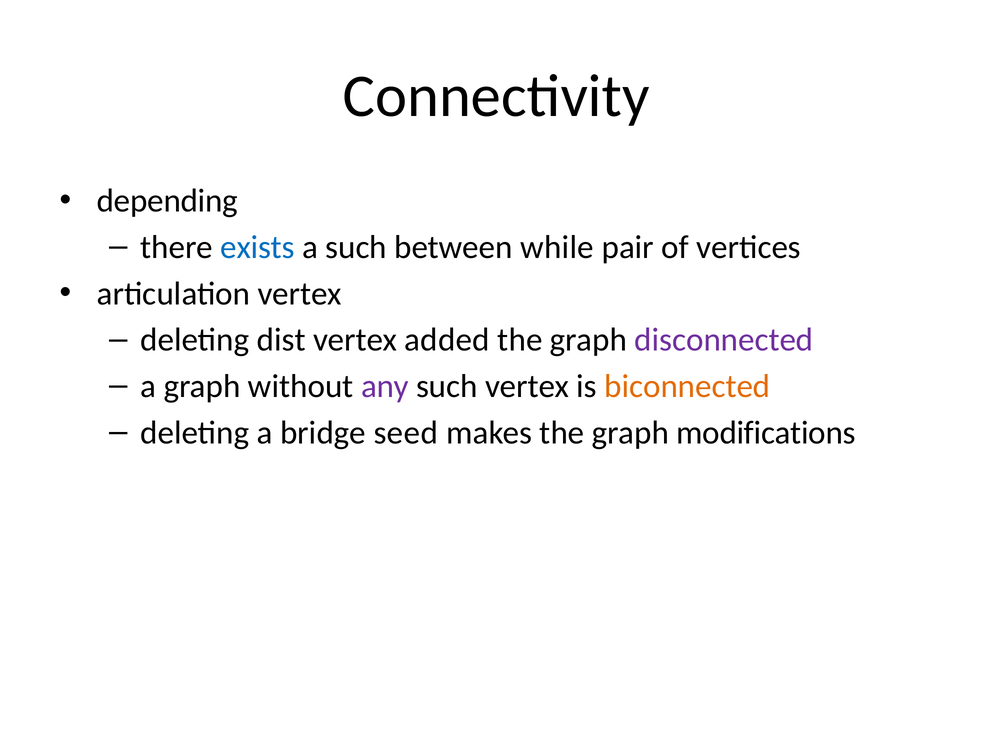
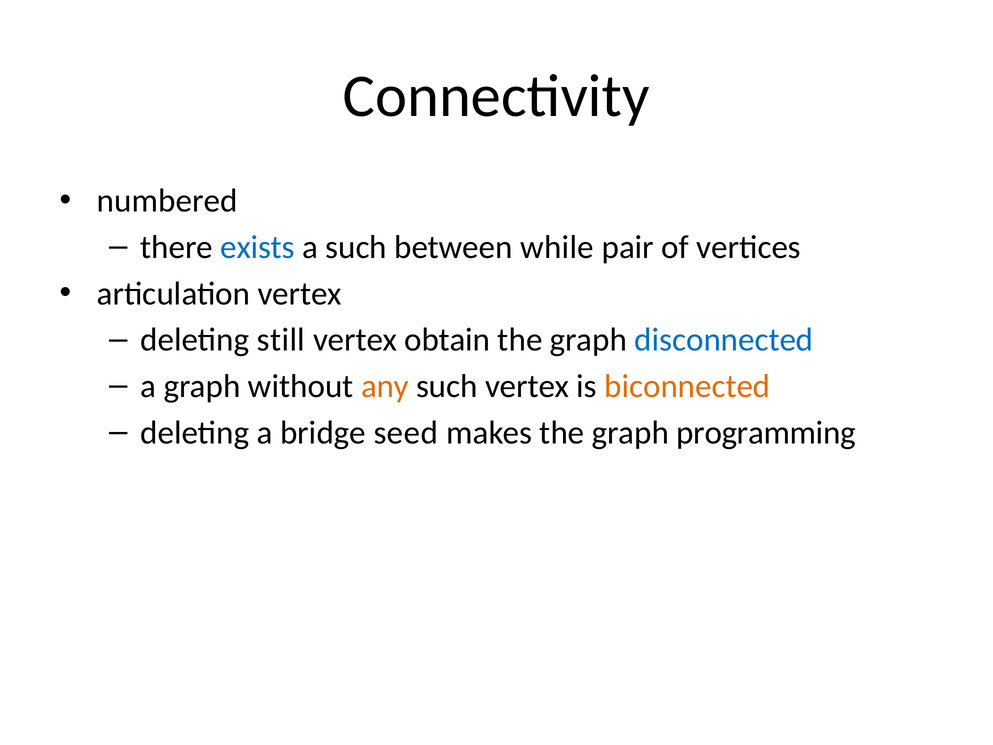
depending: depending -> numbered
dist: dist -> still
added: added -> obtain
disconnected colour: purple -> blue
any colour: purple -> orange
modifications: modifications -> programming
